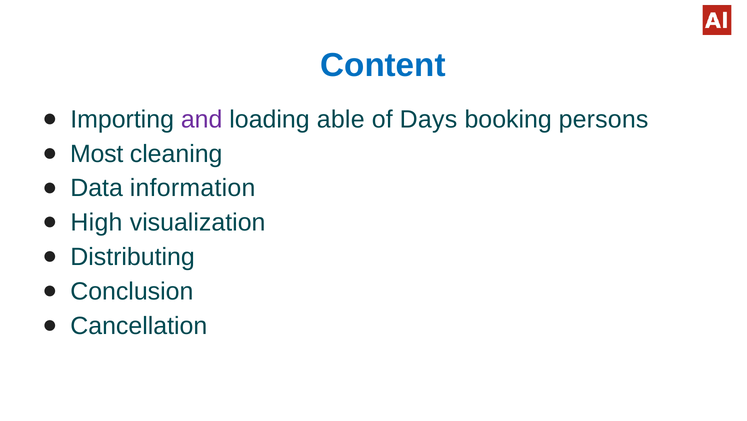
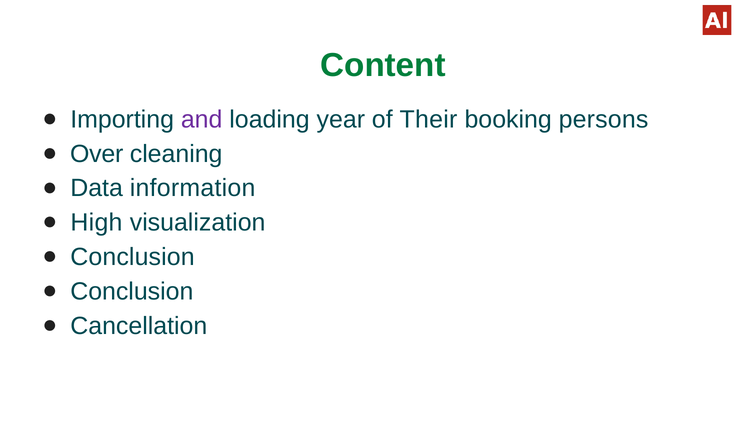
Content colour: blue -> green
able: able -> year
Days: Days -> Their
Most: Most -> Over
Distributing at (133, 257): Distributing -> Conclusion
